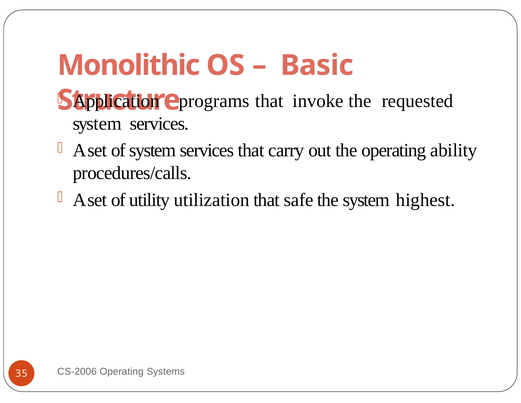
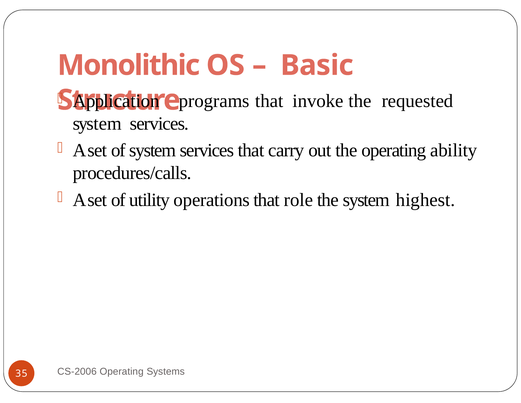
utilization: utilization -> operations
safe: safe -> role
